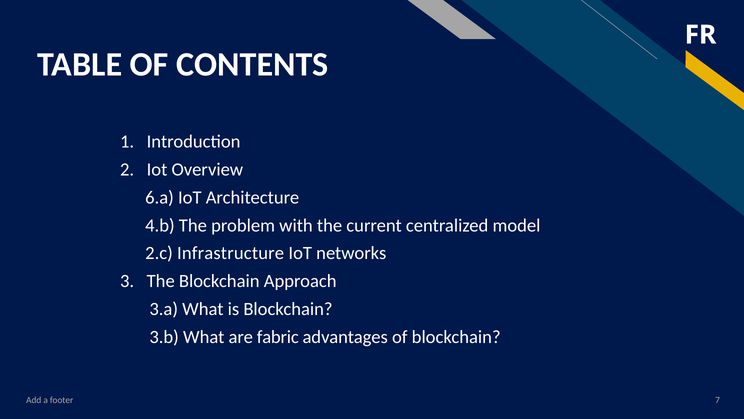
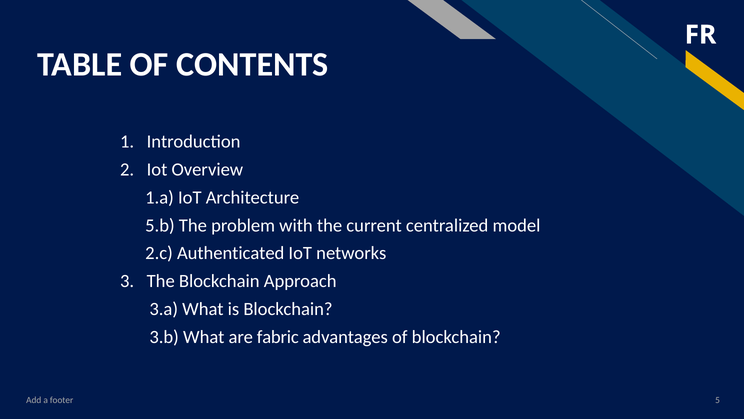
6.a: 6.a -> 1.a
4.b: 4.b -> 5.b
Infrastructure: Infrastructure -> Authenticated
7: 7 -> 5
